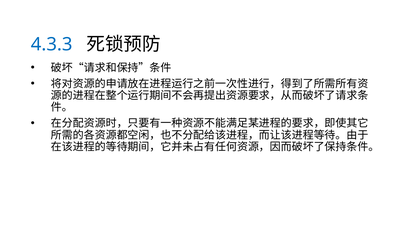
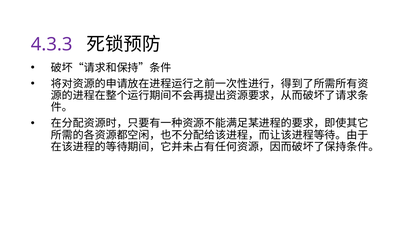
4.3.3 colour: blue -> purple
